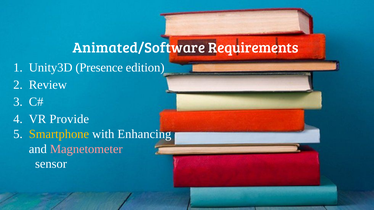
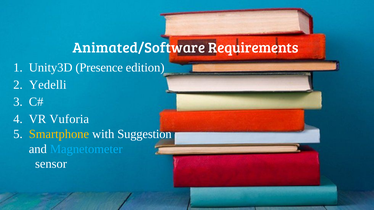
Review: Review -> Yedelli
Provide: Provide -> Vuforia
Enhancing: Enhancing -> Suggestion
Magnetometer colour: pink -> light blue
